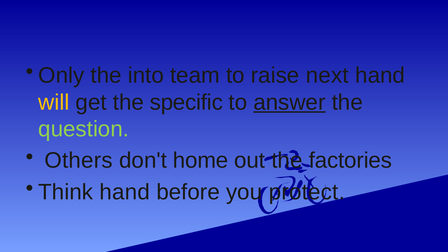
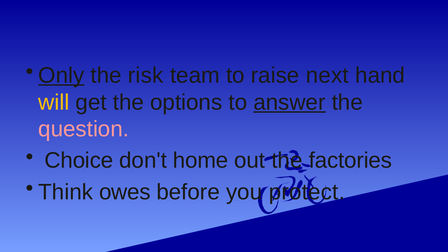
Only underline: none -> present
into: into -> risk
specific: specific -> options
question colour: light green -> pink
Others: Others -> Choice
Think hand: hand -> owes
